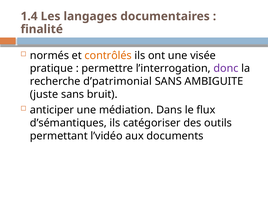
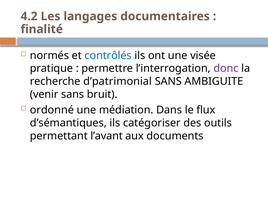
1.4: 1.4 -> 4.2
contrôlés colour: orange -> blue
juste: juste -> venir
anticiper: anticiper -> ordonné
l’vidéo: l’vidéo -> l’avant
